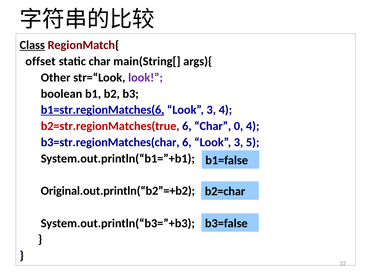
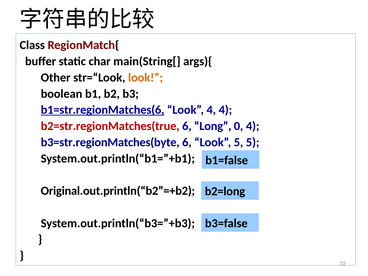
Class underline: present -> none
offset: offset -> buffer
look at (146, 78) colour: purple -> orange
3 at (211, 110): 3 -> 4
6 Char: Char -> Long
b3=str.regionMatches(char: b3=str.regionMatches(char -> b3=str.regionMatches(byte
6 Look 3: 3 -> 5
b2=char: b2=char -> b2=long
